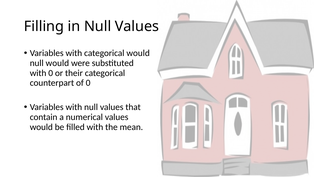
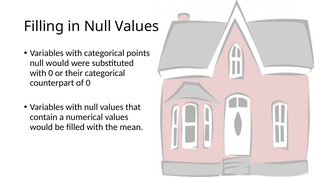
categorical would: would -> points
